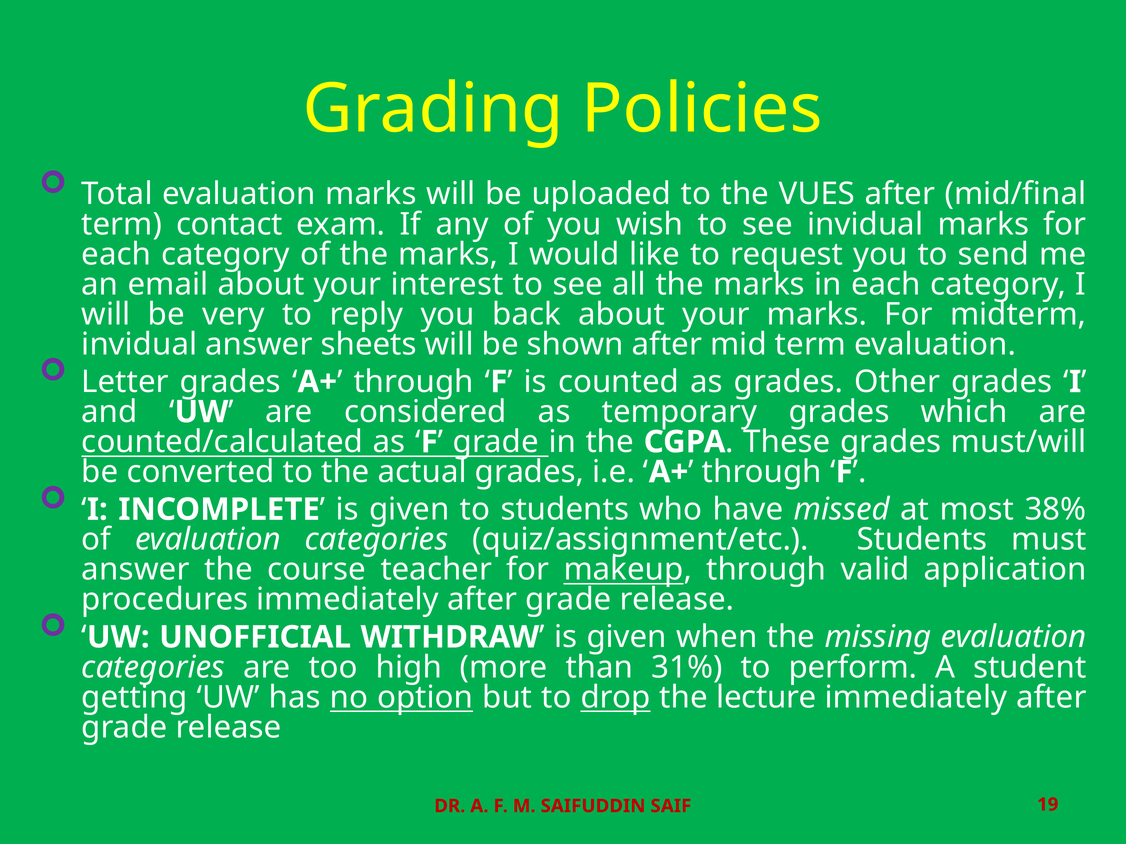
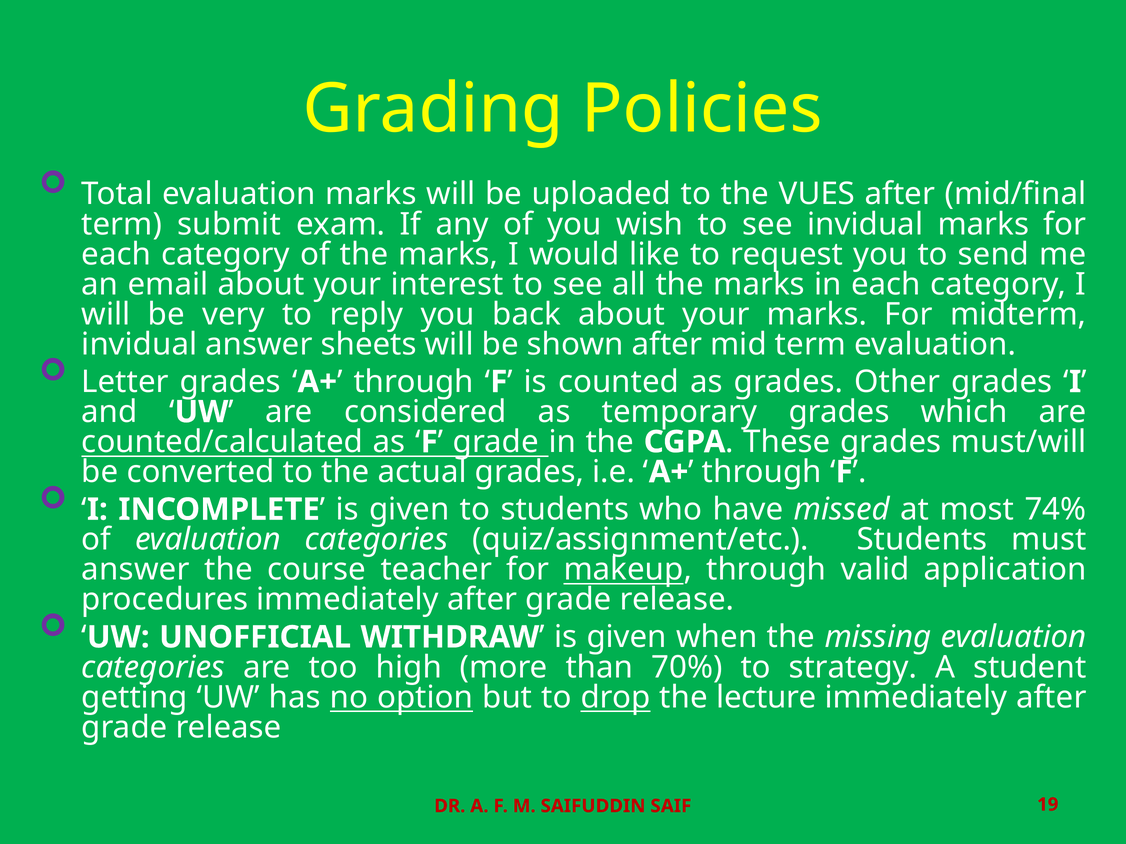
contact: contact -> submit
38%: 38% -> 74%
31%: 31% -> 70%
perform: perform -> strategy
